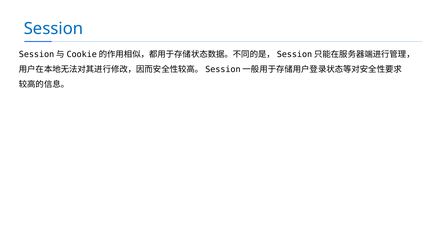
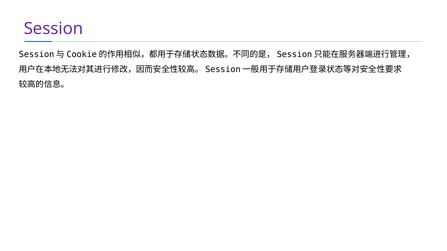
Session colour: blue -> purple
